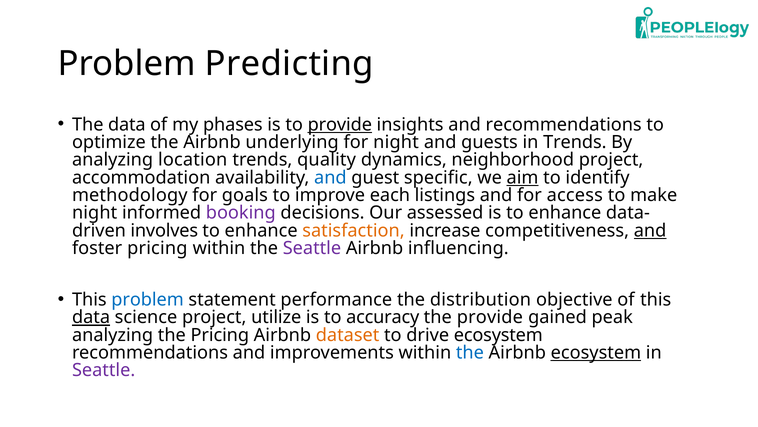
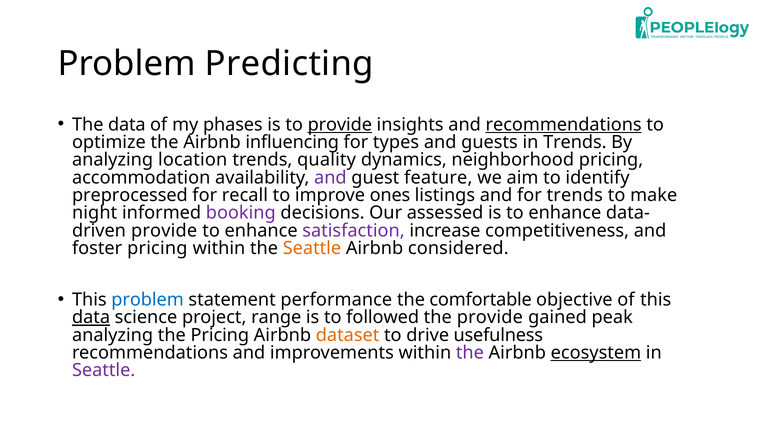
recommendations at (564, 124) underline: none -> present
underlying: underlying -> influencing
for night: night -> types
neighborhood project: project -> pricing
and at (330, 177) colour: blue -> purple
specific: specific -> feature
aim underline: present -> none
methodology: methodology -> preprocessed
goals: goals -> recall
each: each -> ones
for access: access -> trends
involves at (164, 230): involves -> provide
satisfaction colour: orange -> purple
and at (650, 230) underline: present -> none
Seattle at (312, 248) colour: purple -> orange
influencing: influencing -> considered
distribution: distribution -> comfortable
utilize: utilize -> range
accuracy: accuracy -> followed
drive ecosystem: ecosystem -> usefulness
the at (470, 352) colour: blue -> purple
